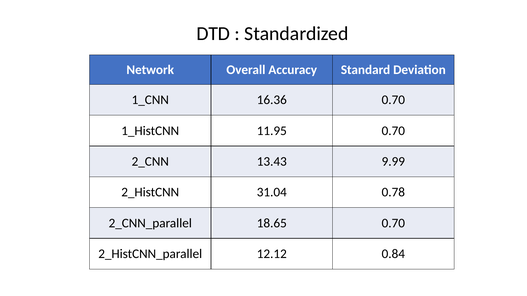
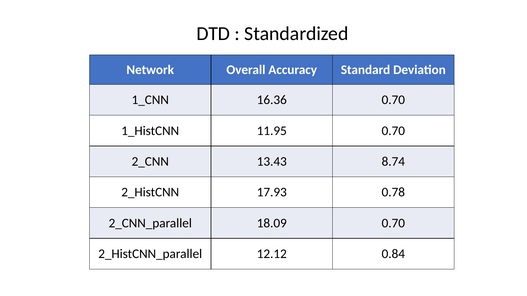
9.99: 9.99 -> 8.74
31.04: 31.04 -> 17.93
18.65: 18.65 -> 18.09
